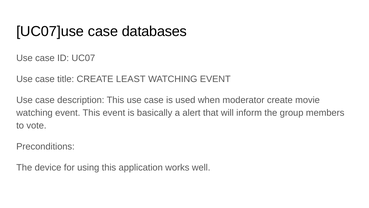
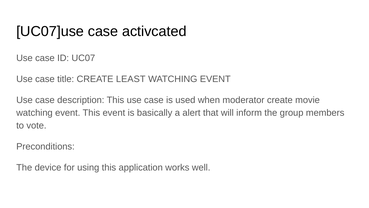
databases: databases -> activcated
